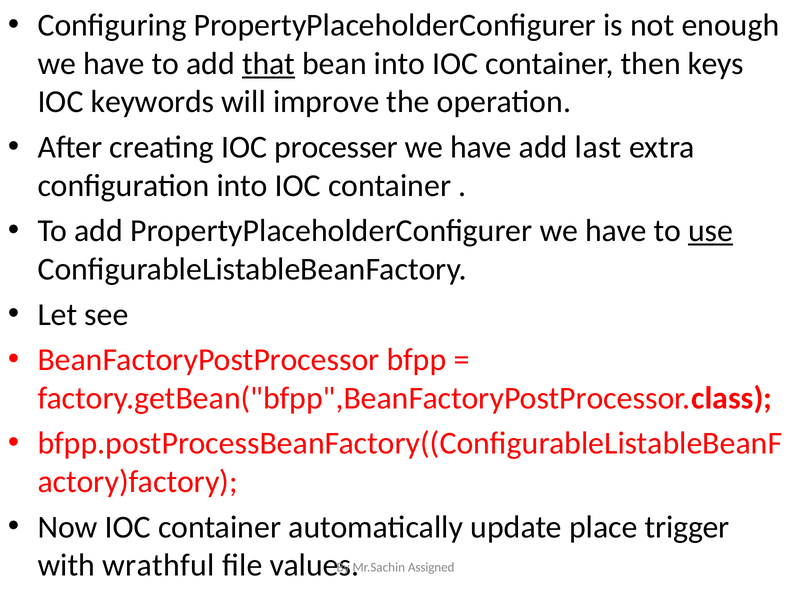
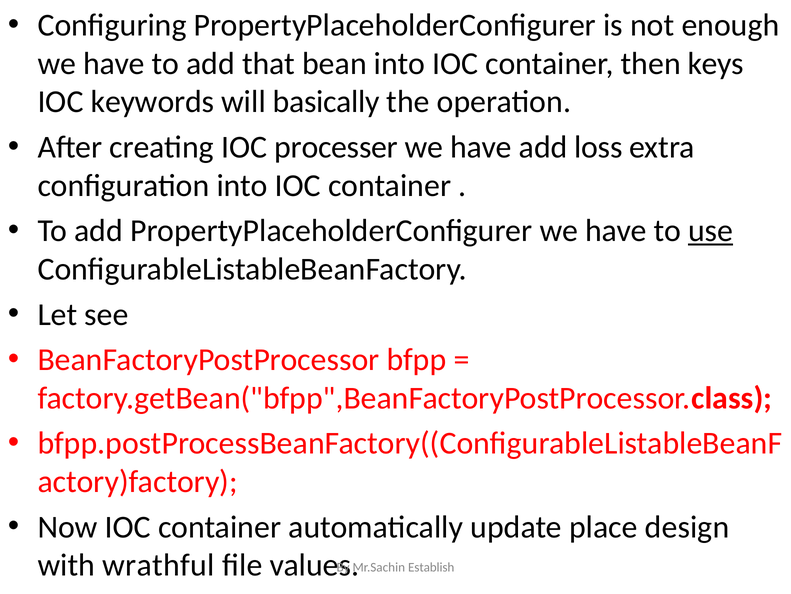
that underline: present -> none
improve: improve -> basically
last: last -> loss
trigger: trigger -> design
Assigned: Assigned -> Establish
